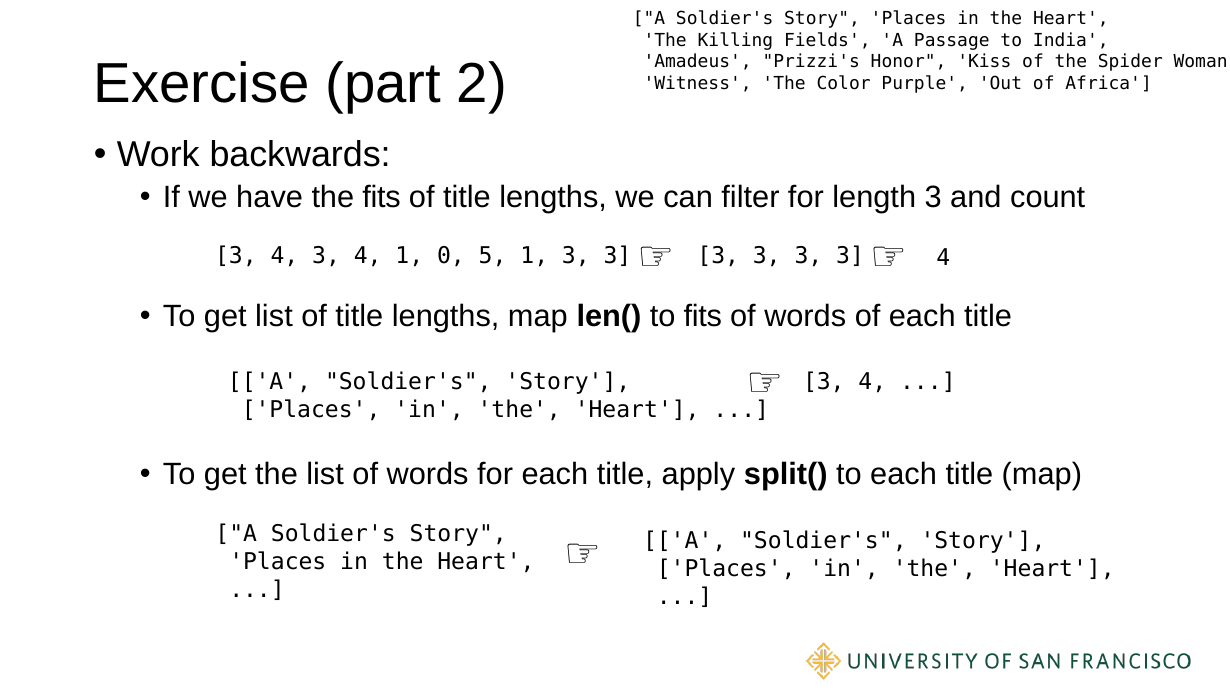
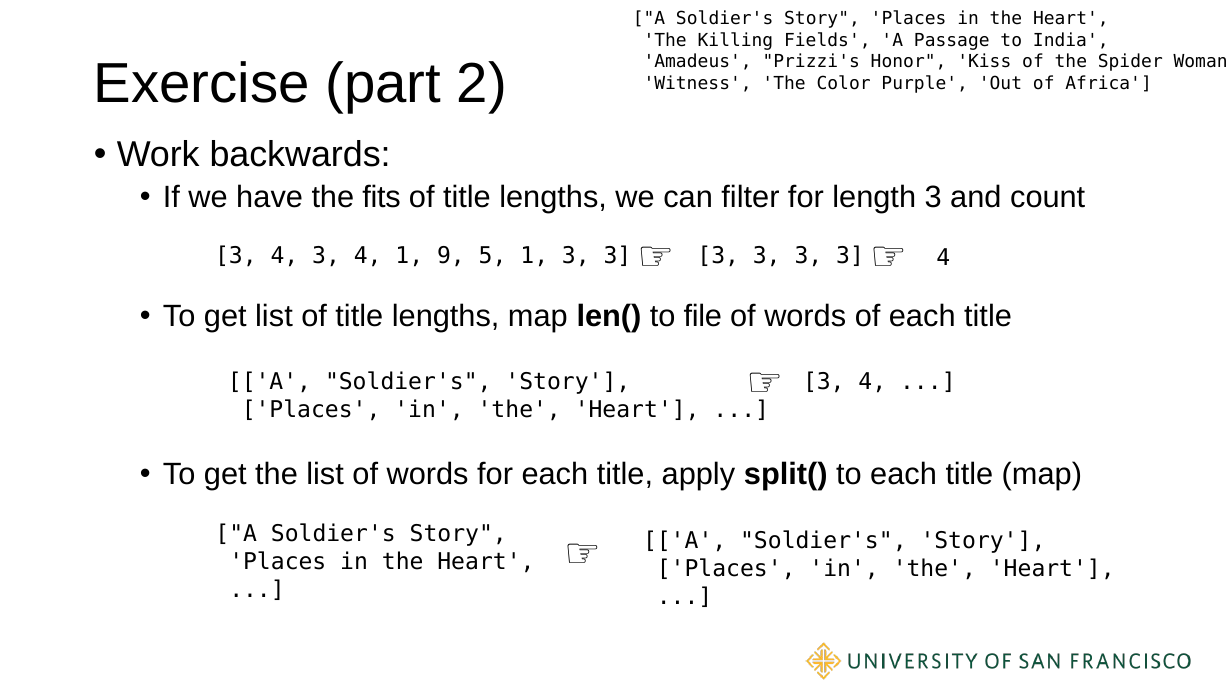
0: 0 -> 9
to fits: fits -> file
